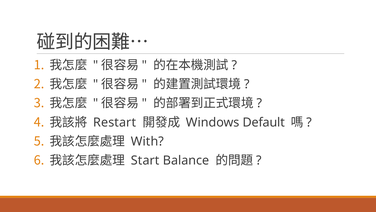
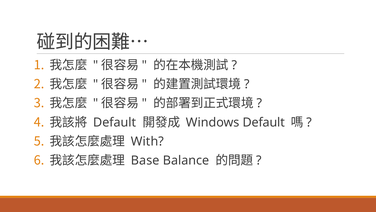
Restart at (115, 122): Restart -> Default
Start: Start -> Base
